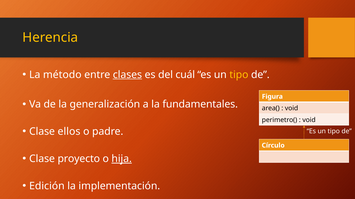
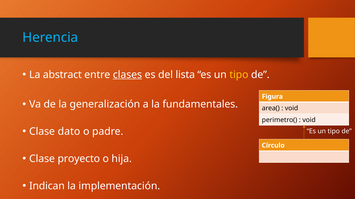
Herencia colour: yellow -> light blue
método: método -> abstract
cuál: cuál -> lista
ellos: ellos -> dato
hija underline: present -> none
Edición: Edición -> Indican
